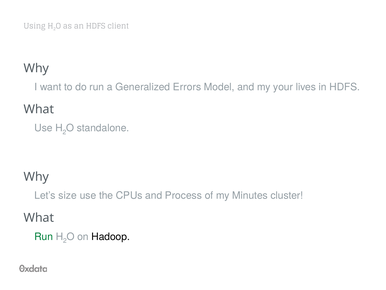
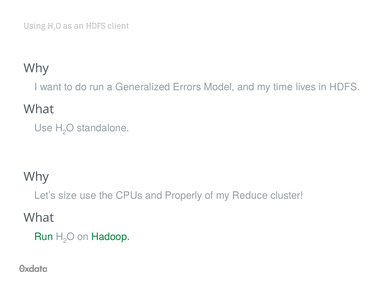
your: your -> time
Process: Process -> Properly
Minutes: Minutes -> Reduce
Hadoop colour: black -> green
